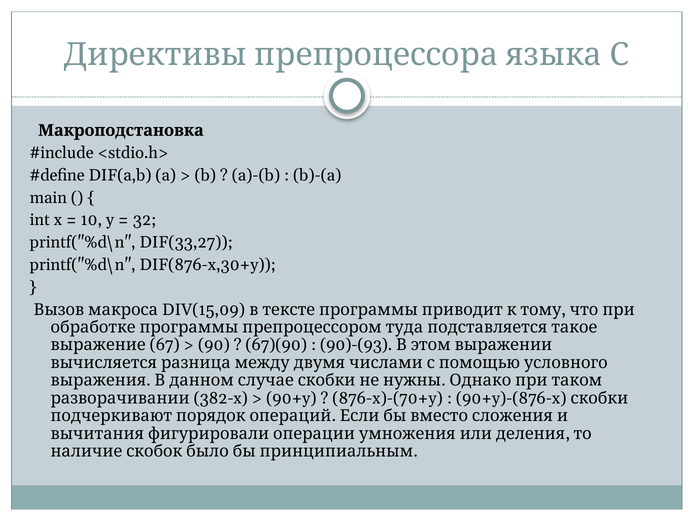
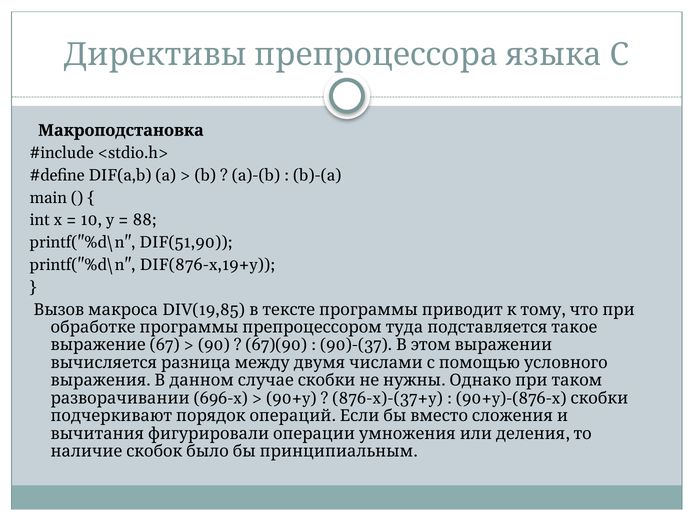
32: 32 -> 88
DIF(33,27: DIF(33,27 -> DIF(51,90
DIF(876-x,30+y: DIF(876-x,30+y -> DIF(876-x,19+y
DIV(15,09: DIV(15,09 -> DIV(19,85
90)-(93: 90)-(93 -> 90)-(37
382-x: 382-x -> 696-x
876-x)-(70+y: 876-x)-(70+y -> 876-x)-(37+y
